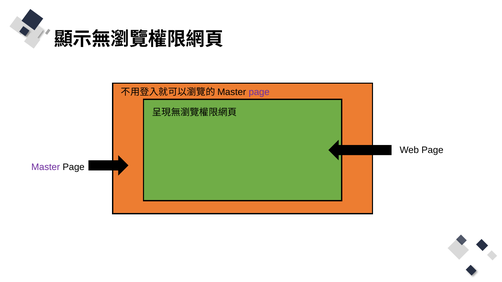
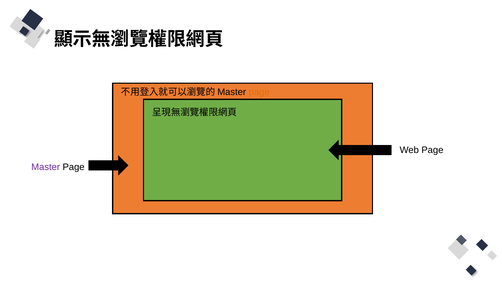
page at (259, 92) colour: purple -> orange
